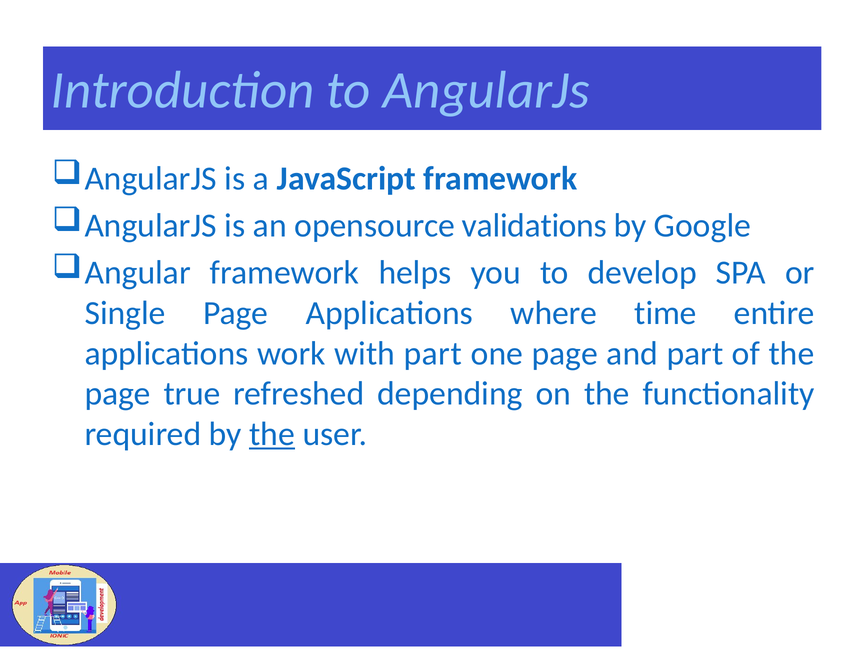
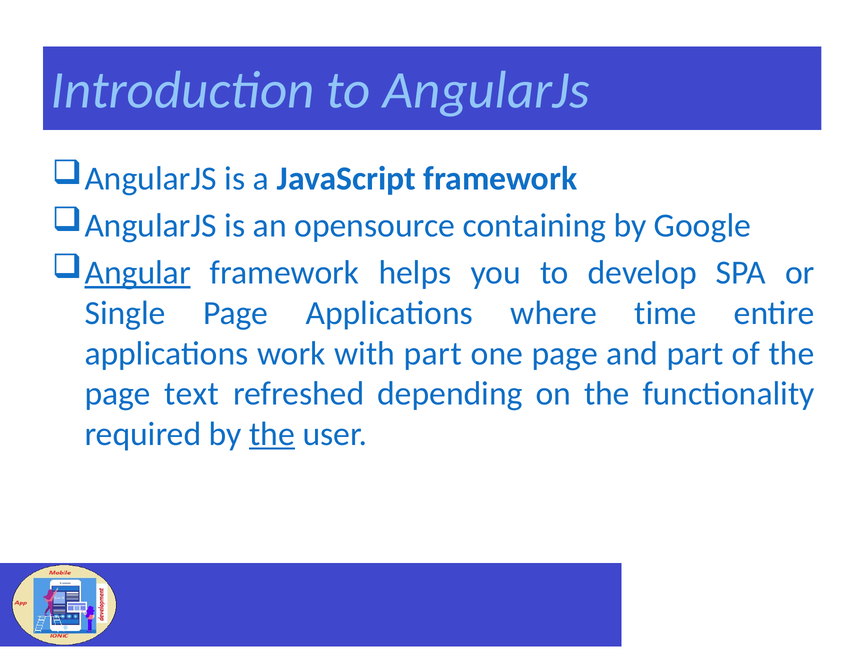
validations: validations -> containing
Angular underline: none -> present
true: true -> text
